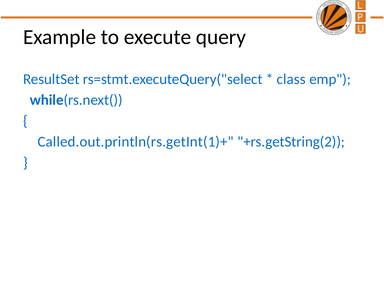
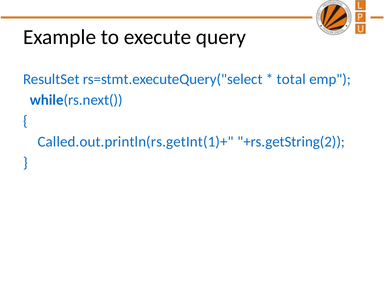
class: class -> total
